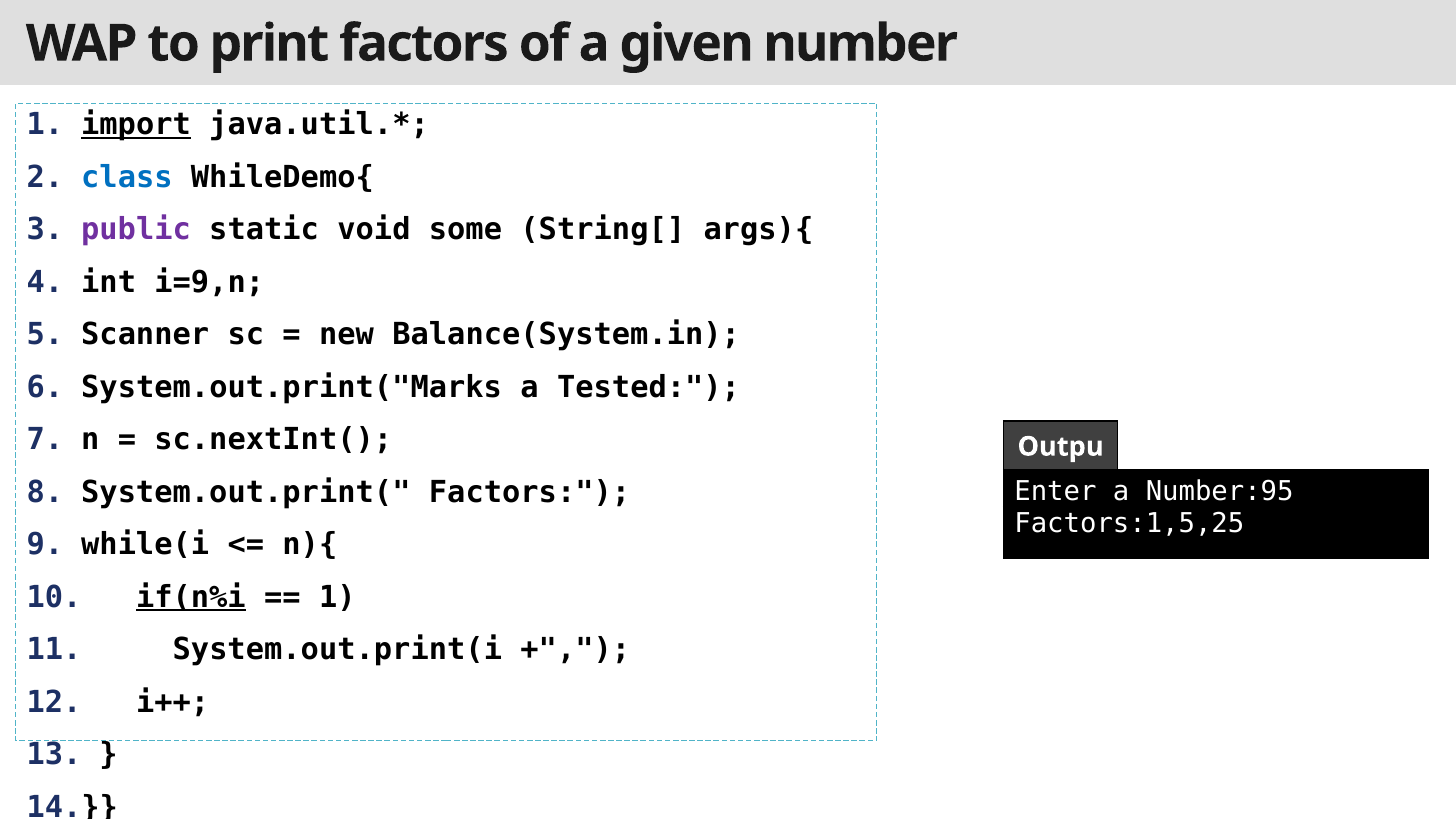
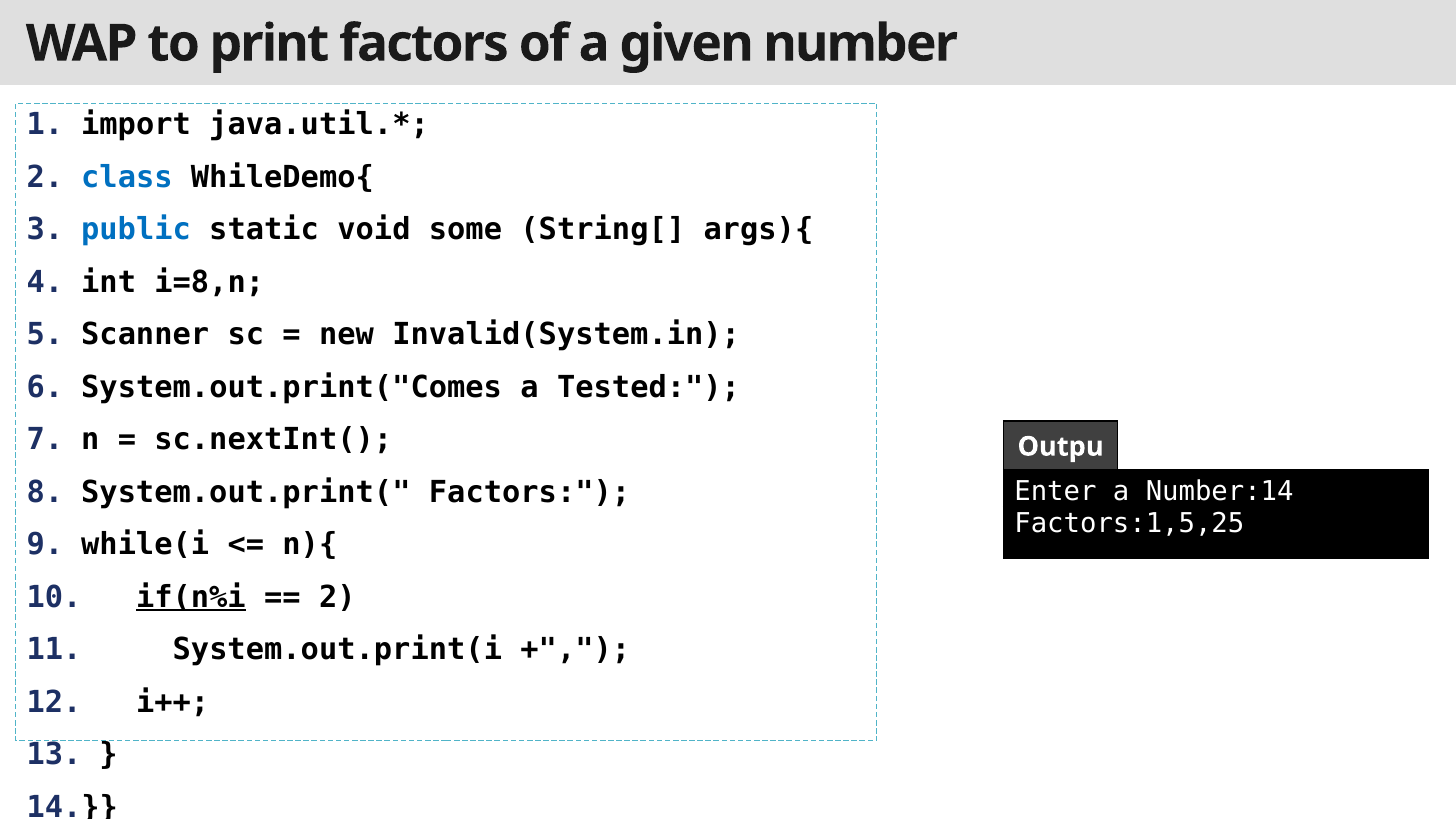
import underline: present -> none
public colour: purple -> blue
i=9,n: i=9,n -> i=8,n
Balance(System.in: Balance(System.in -> Invalid(System.in
System.out.print("Marks: System.out.print("Marks -> System.out.print("Comes
Number:95: Number:95 -> Number:14
1 at (337, 597): 1 -> 2
